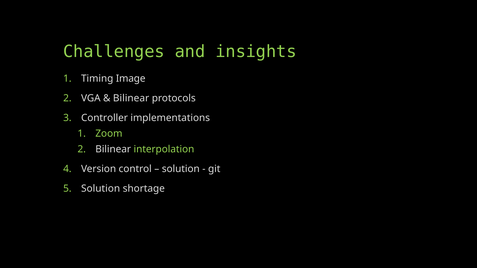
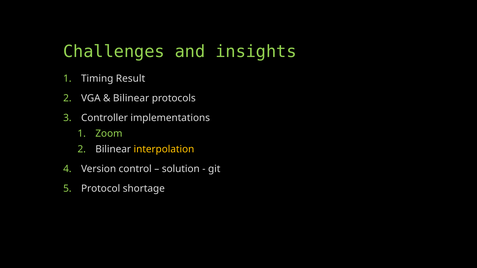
Image: Image -> Result
interpolation colour: light green -> yellow
Solution at (101, 189): Solution -> Protocol
